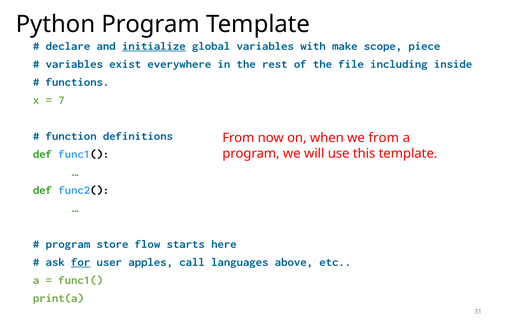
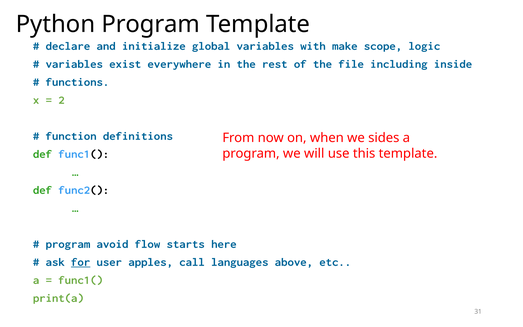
initialize underline: present -> none
piece: piece -> logic
7: 7 -> 2
we from: from -> sides
store: store -> avoid
